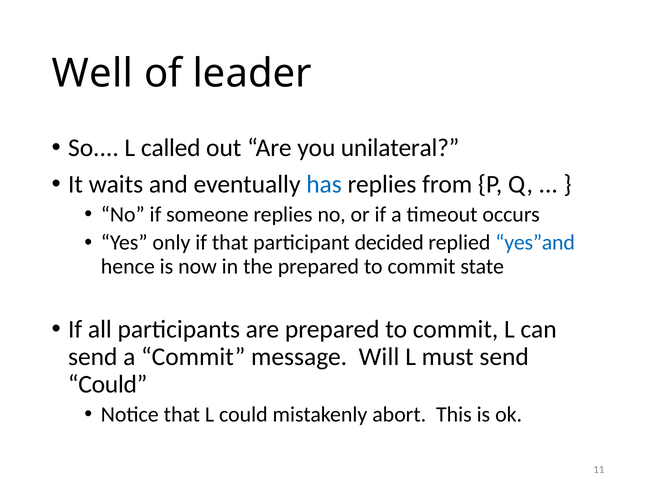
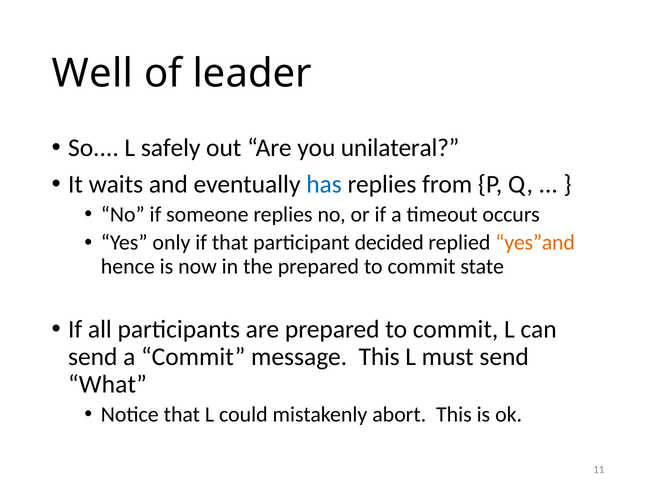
called: called -> safely
yes”and colour: blue -> orange
message Will: Will -> This
Could at (108, 384): Could -> What
